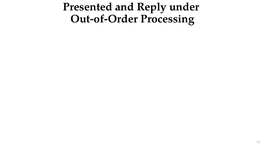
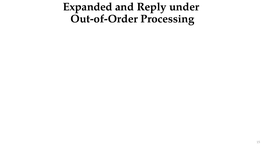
Presented: Presented -> Expanded
